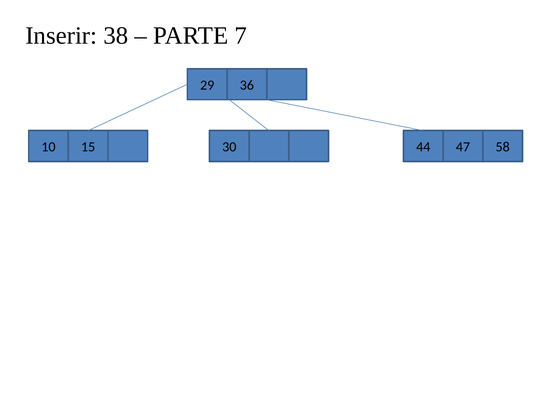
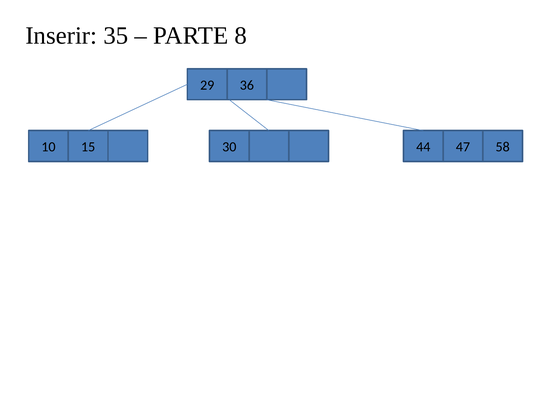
38: 38 -> 35
7: 7 -> 8
